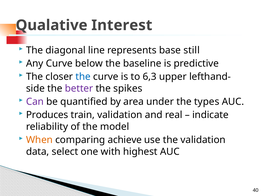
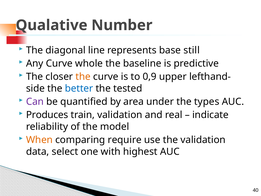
Interest: Interest -> Number
below: below -> whole
the at (83, 77) colour: blue -> orange
6,3: 6,3 -> 0,9
better colour: purple -> blue
spikes: spikes -> tested
achieve: achieve -> require
